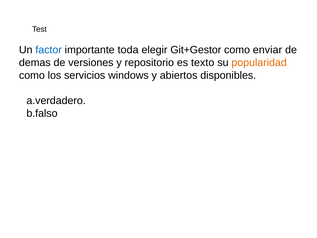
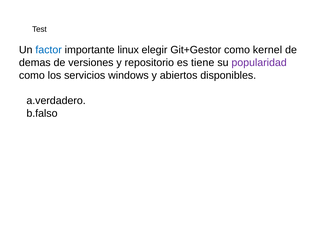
toda: toda -> linux
enviar: enviar -> kernel
texto: texto -> tiene
popularidad colour: orange -> purple
